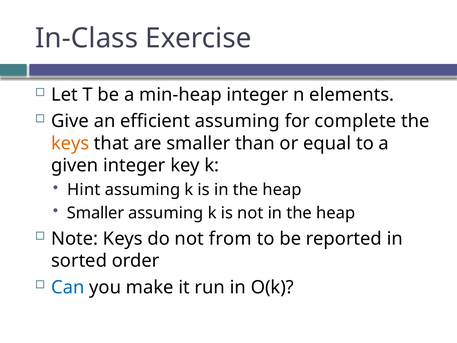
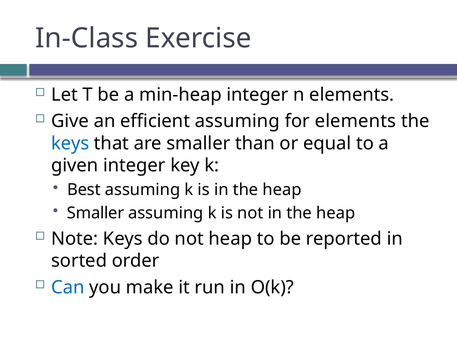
for complete: complete -> elements
keys at (70, 143) colour: orange -> blue
Hint: Hint -> Best
not from: from -> heap
